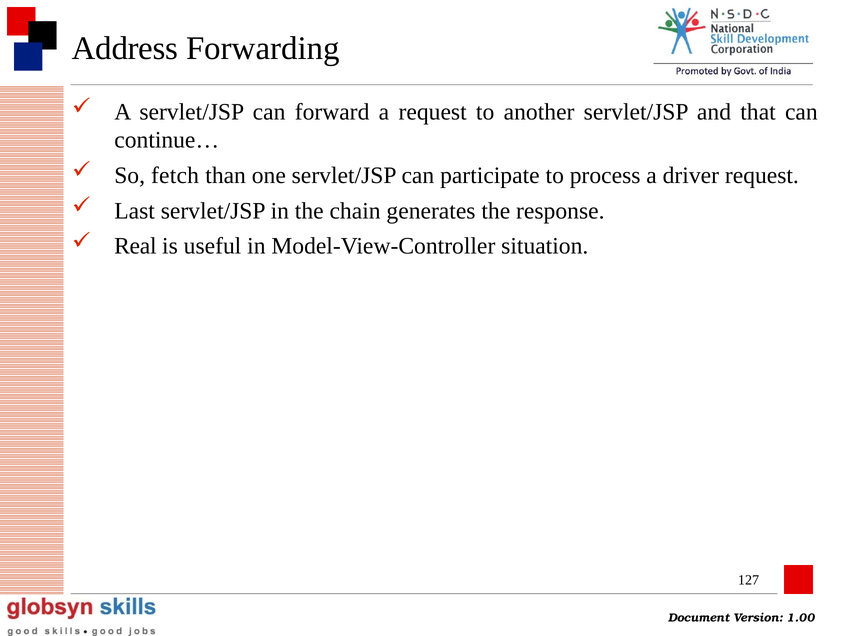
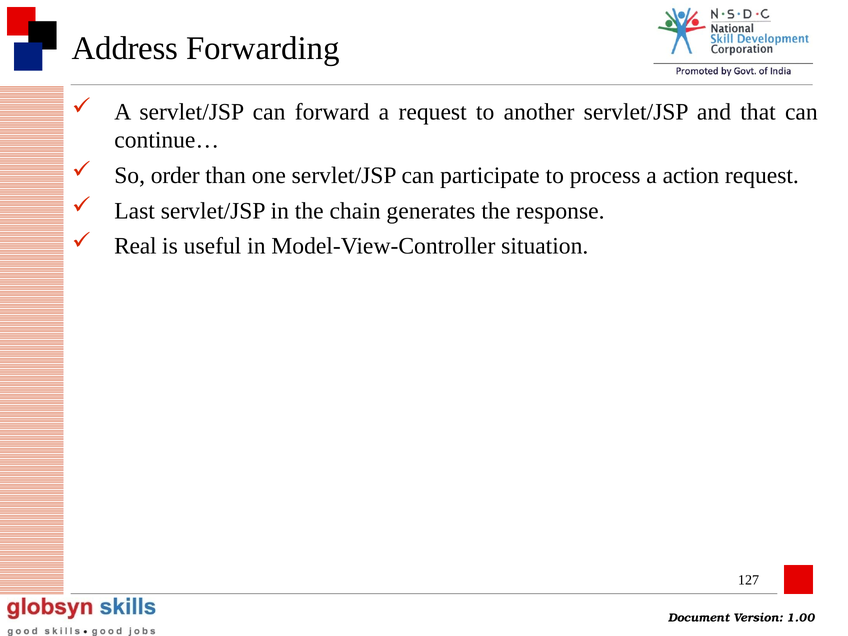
fetch: fetch -> order
driver: driver -> action
